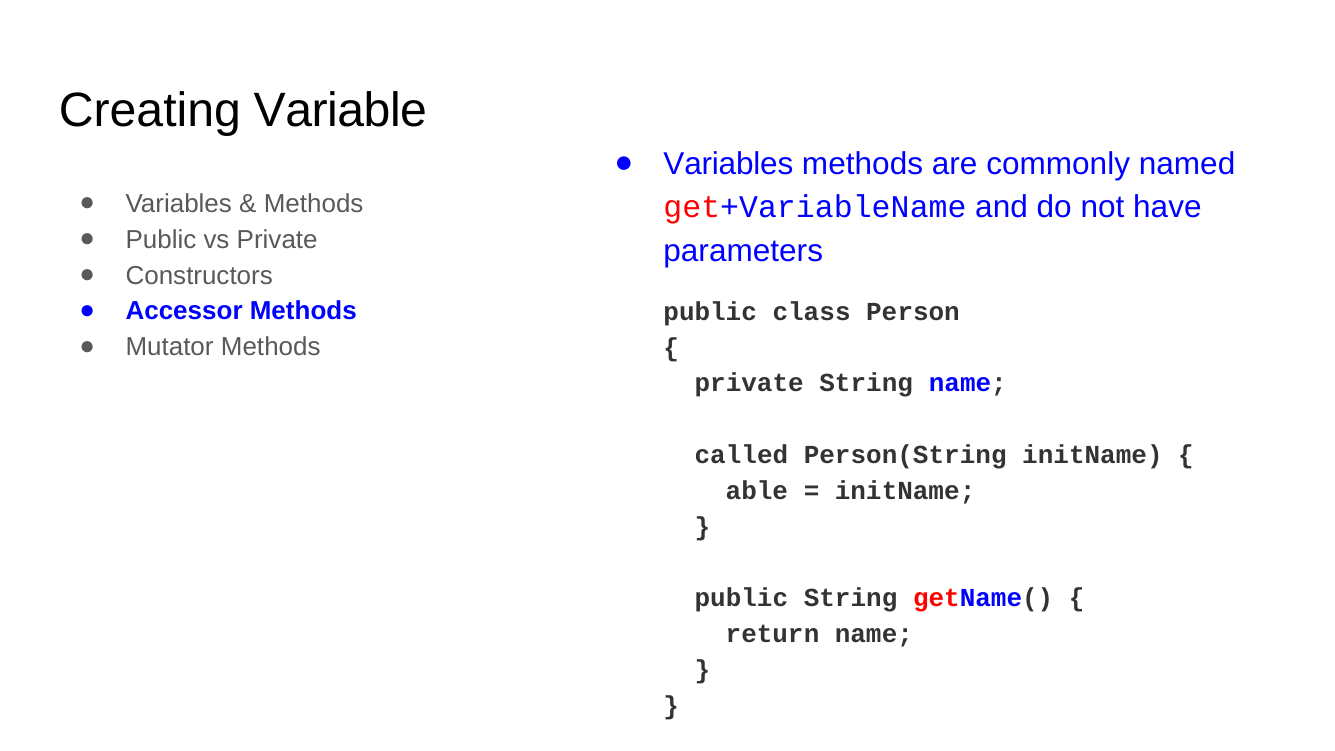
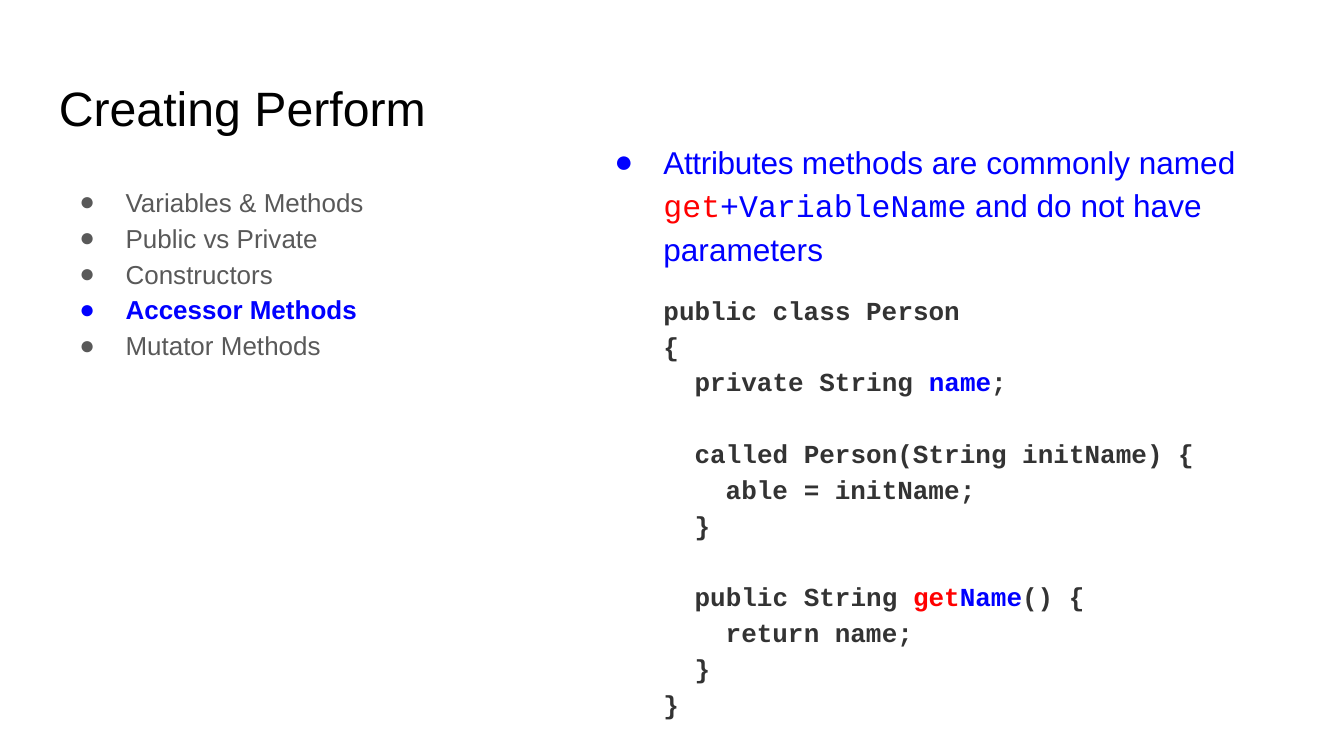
Variable: Variable -> Perform
Variables at (728, 164): Variables -> Attributes
